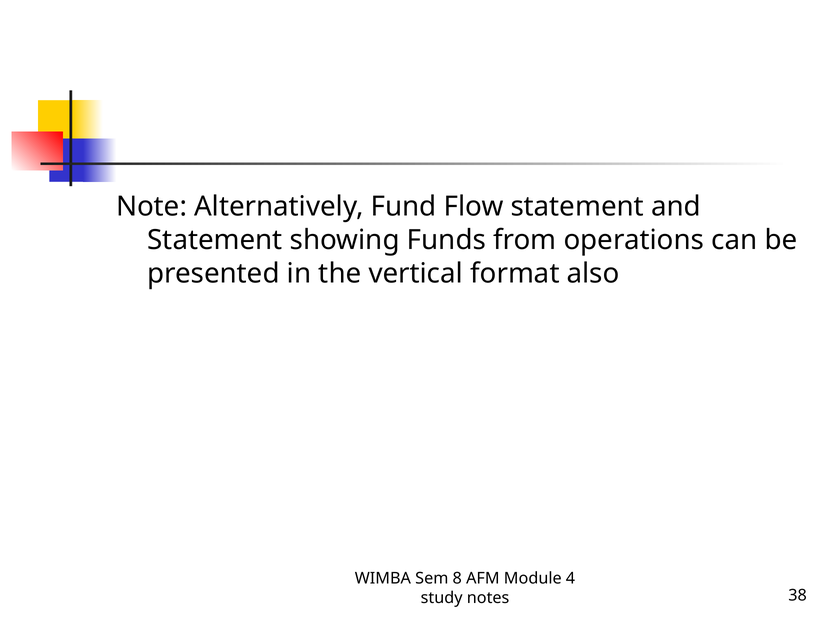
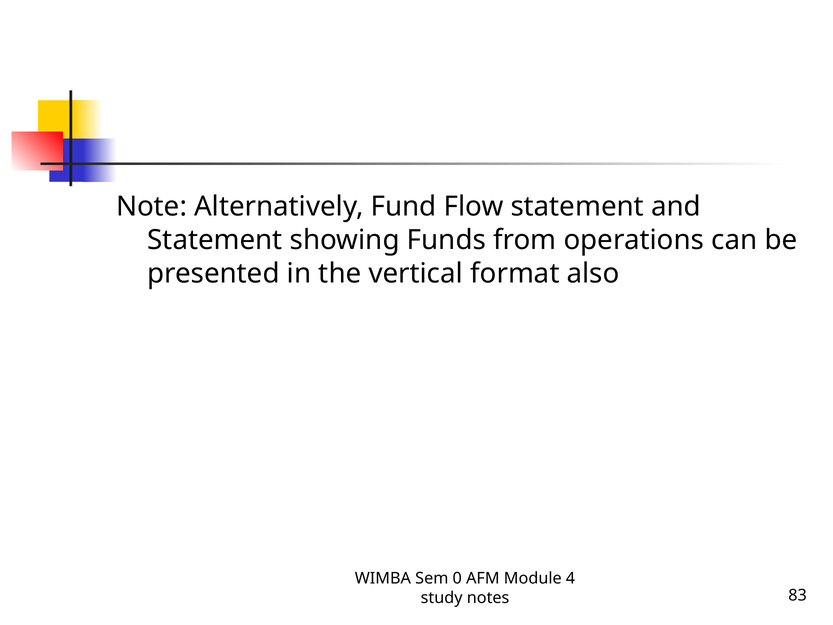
8: 8 -> 0
38: 38 -> 83
